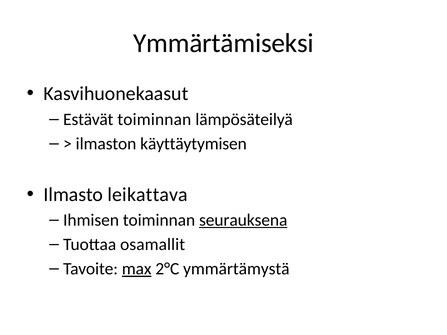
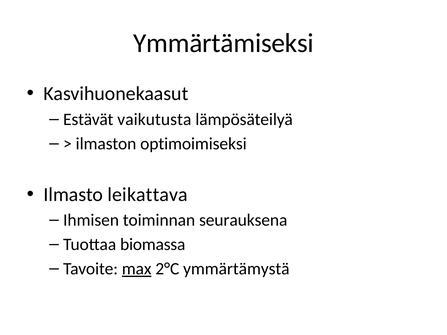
Estävät toiminnan: toiminnan -> vaikutusta
käyttäytymisen: käyttäytymisen -> optimoimiseksi
seurauksena underline: present -> none
osamallit: osamallit -> biomassa
